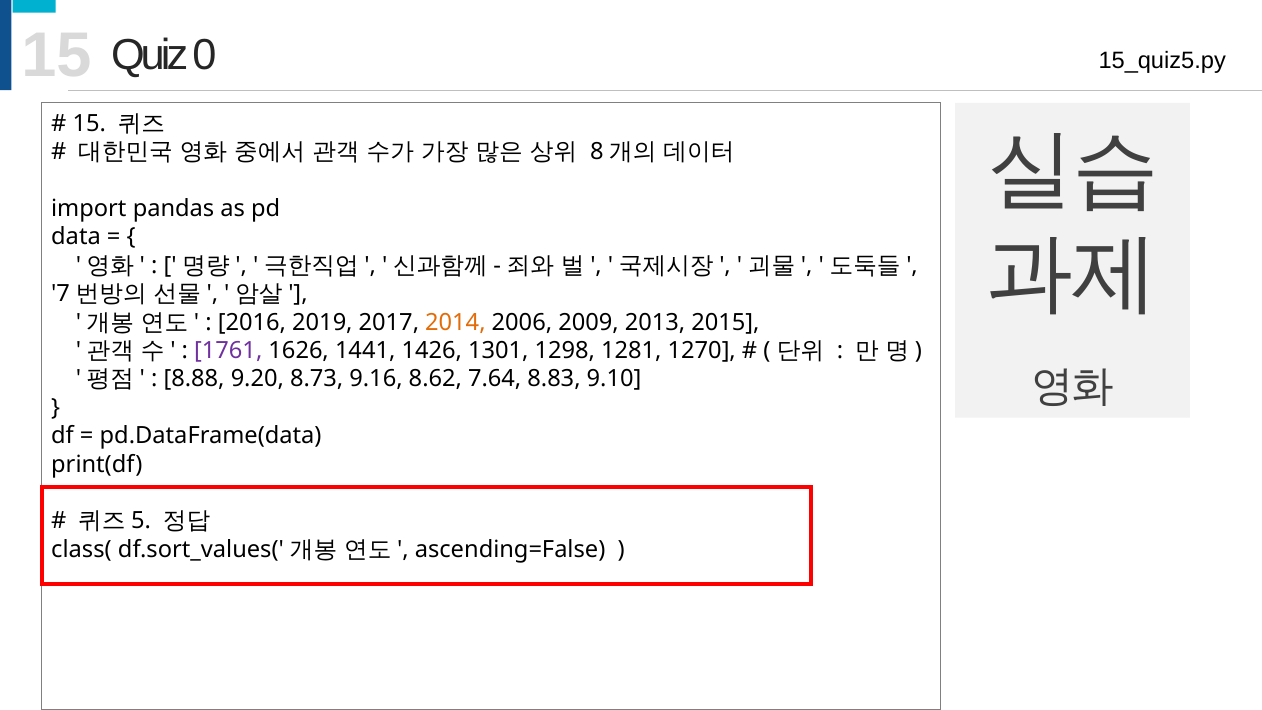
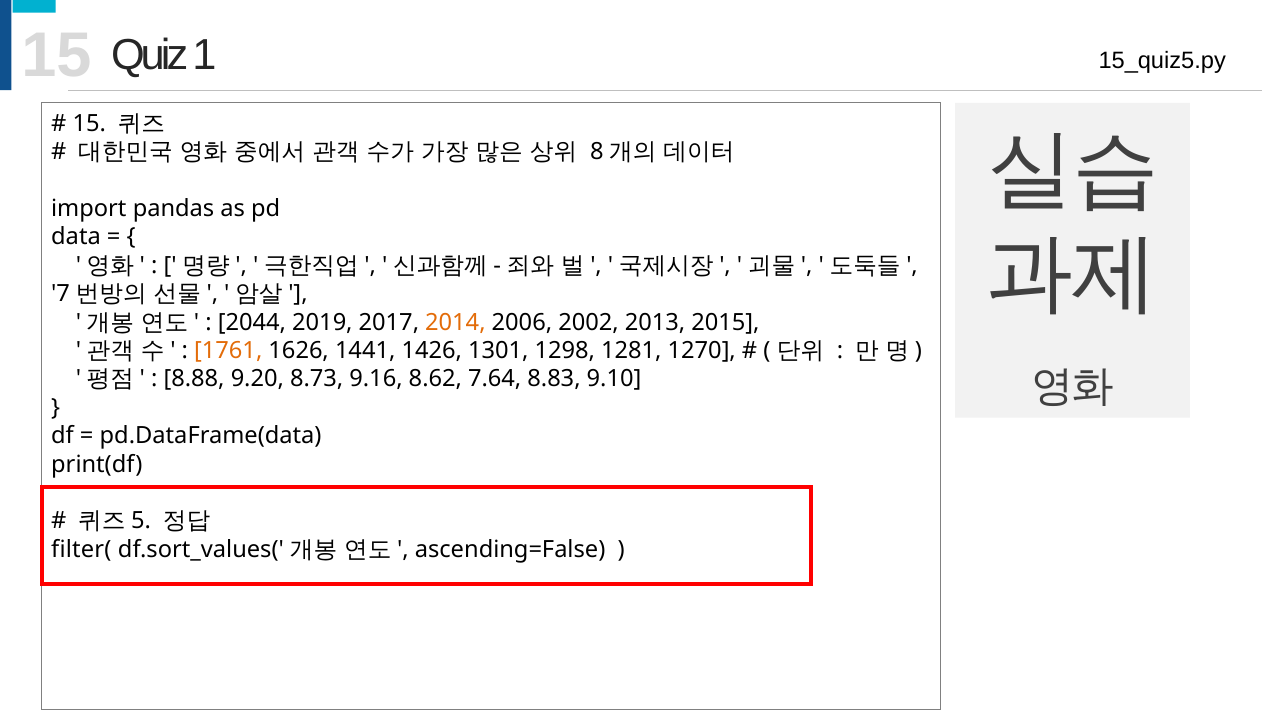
0: 0 -> 1
2016: 2016 -> 2044
2009: 2009 -> 2002
1761 colour: purple -> orange
class(: class( -> filter(
